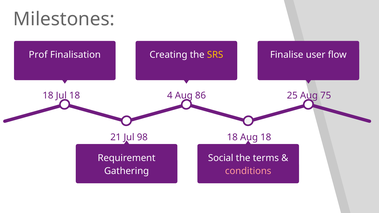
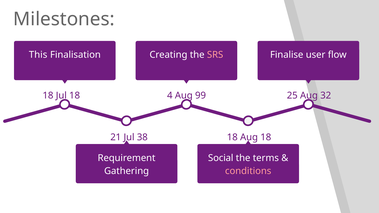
Prof: Prof -> This
SRS colour: yellow -> pink
86: 86 -> 99
75: 75 -> 32
98: 98 -> 38
